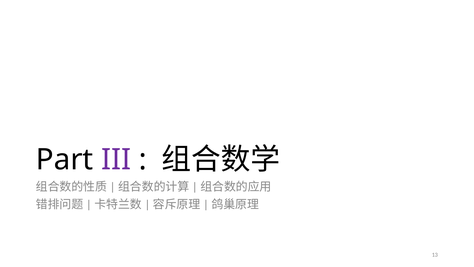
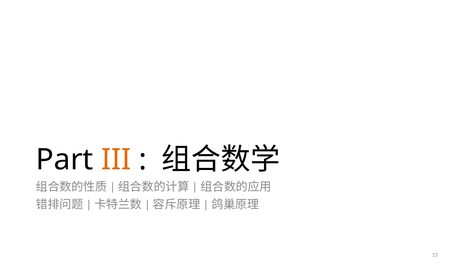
III colour: purple -> orange
